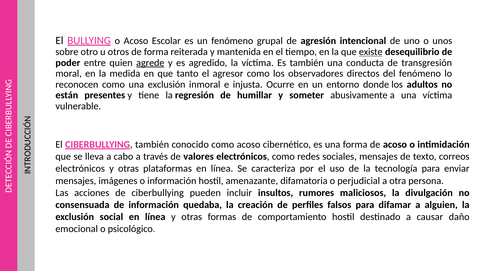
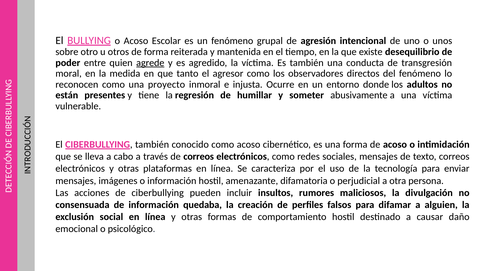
existe underline: present -> none
una exclusión: exclusión -> proyecto
de valores: valores -> correos
